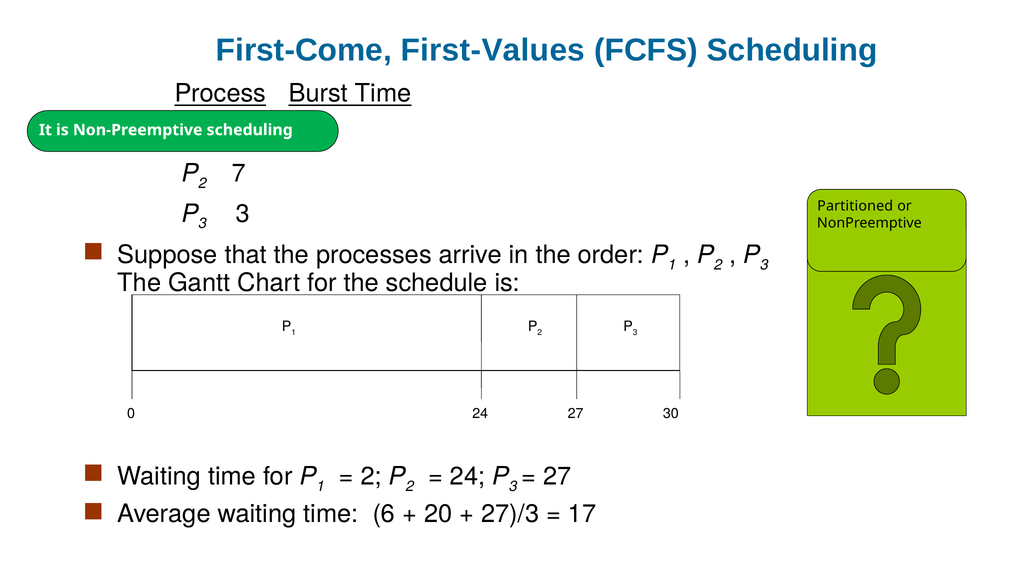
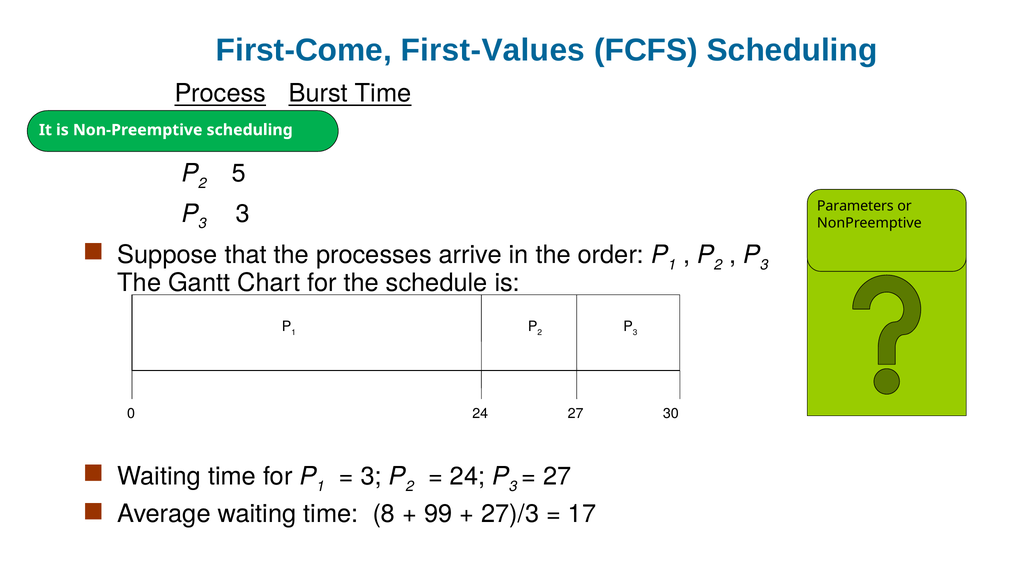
7: 7 -> 5
Partitioned: Partitioned -> Parameters
2 at (371, 477): 2 -> 3
6: 6 -> 8
20: 20 -> 99
